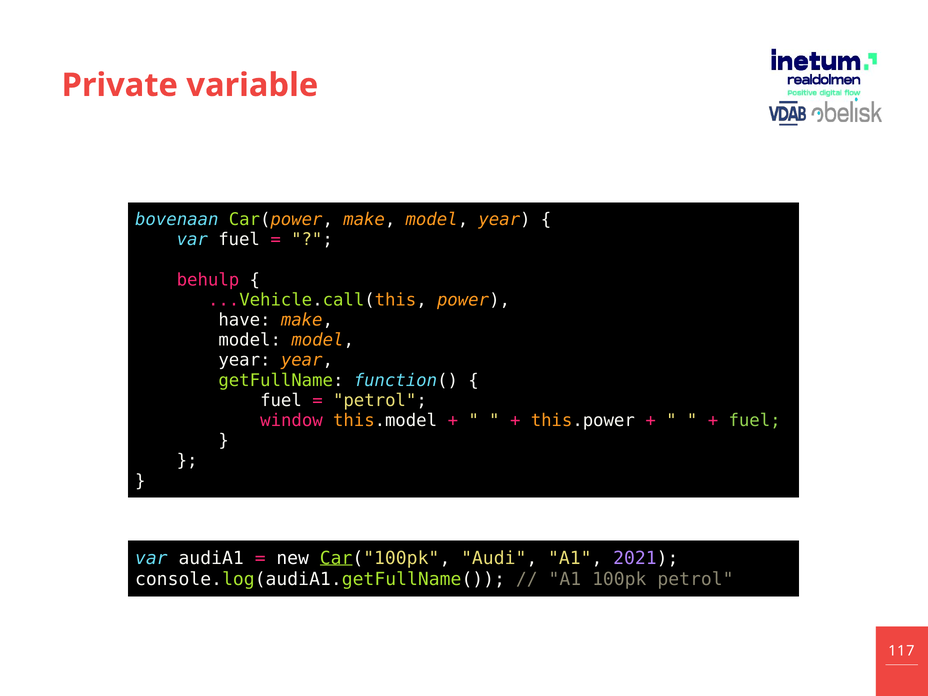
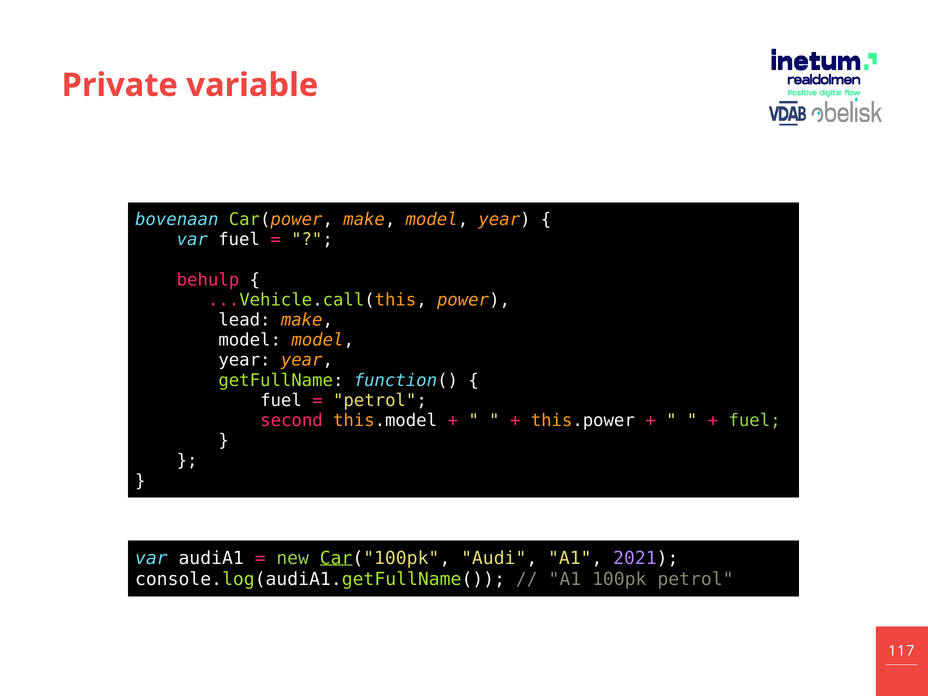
have: have -> lead
window: window -> second
new colour: white -> light green
